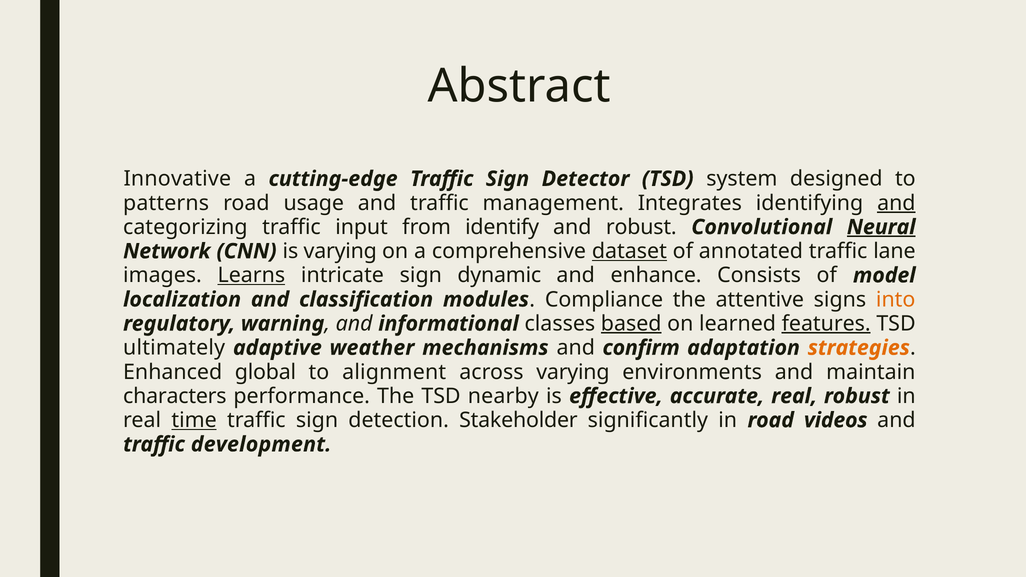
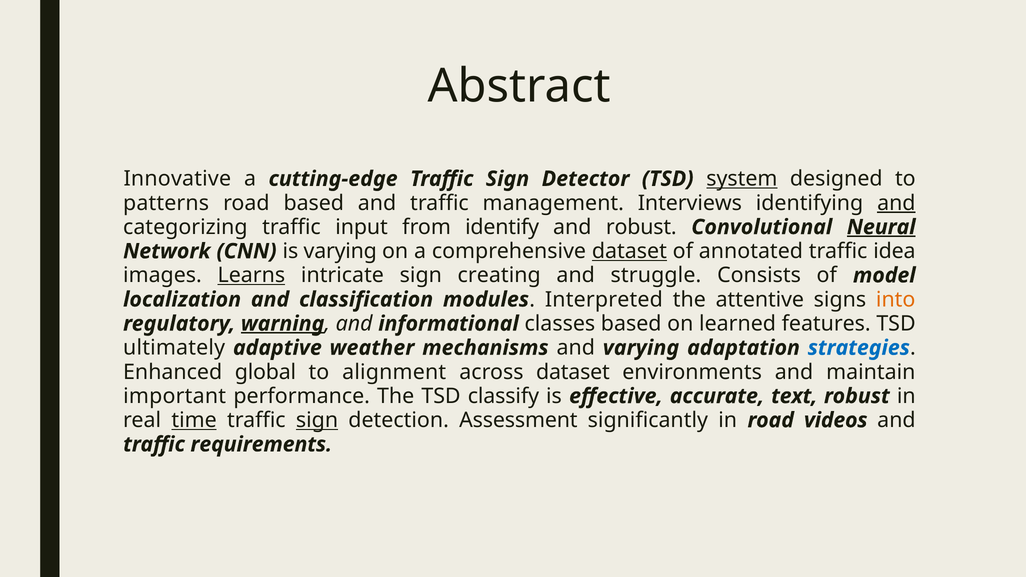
system underline: none -> present
road usage: usage -> based
Integrates: Integrates -> Interviews
lane: lane -> idea
dynamic: dynamic -> creating
enhance: enhance -> struggle
Compliance: Compliance -> Interpreted
warning underline: none -> present
based at (631, 324) underline: present -> none
features underline: present -> none
and confirm: confirm -> varying
strategies colour: orange -> blue
across varying: varying -> dataset
characters: characters -> important
nearby: nearby -> classify
accurate real: real -> text
sign at (317, 420) underline: none -> present
Stakeholder: Stakeholder -> Assessment
development: development -> requirements
